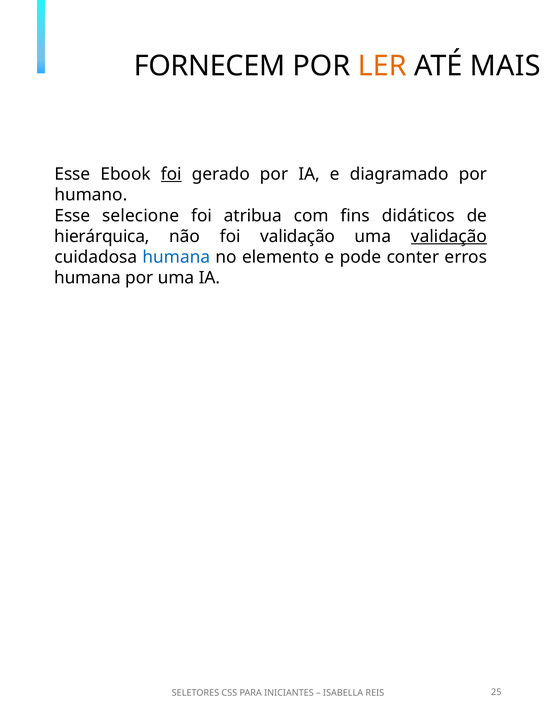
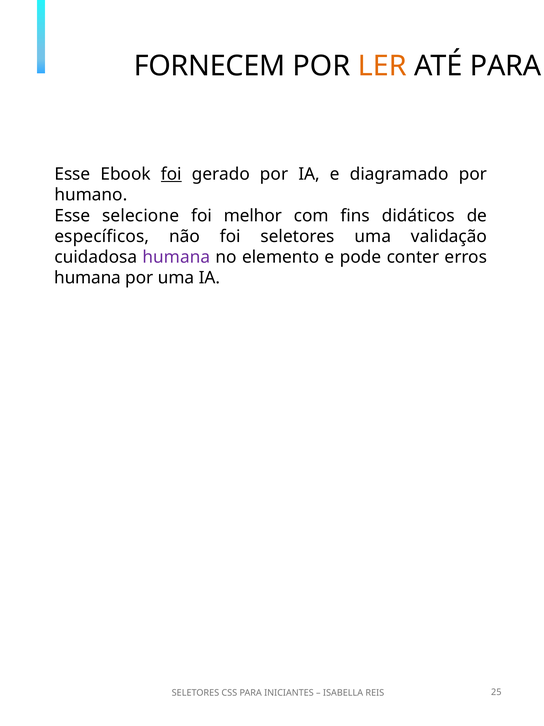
ATÉ MAIS: MAIS -> PARA
atribua: atribua -> melhor
hierárquica: hierárquica -> específicos
foi validação: validação -> seletores
validação at (449, 236) underline: present -> none
humana at (176, 257) colour: blue -> purple
